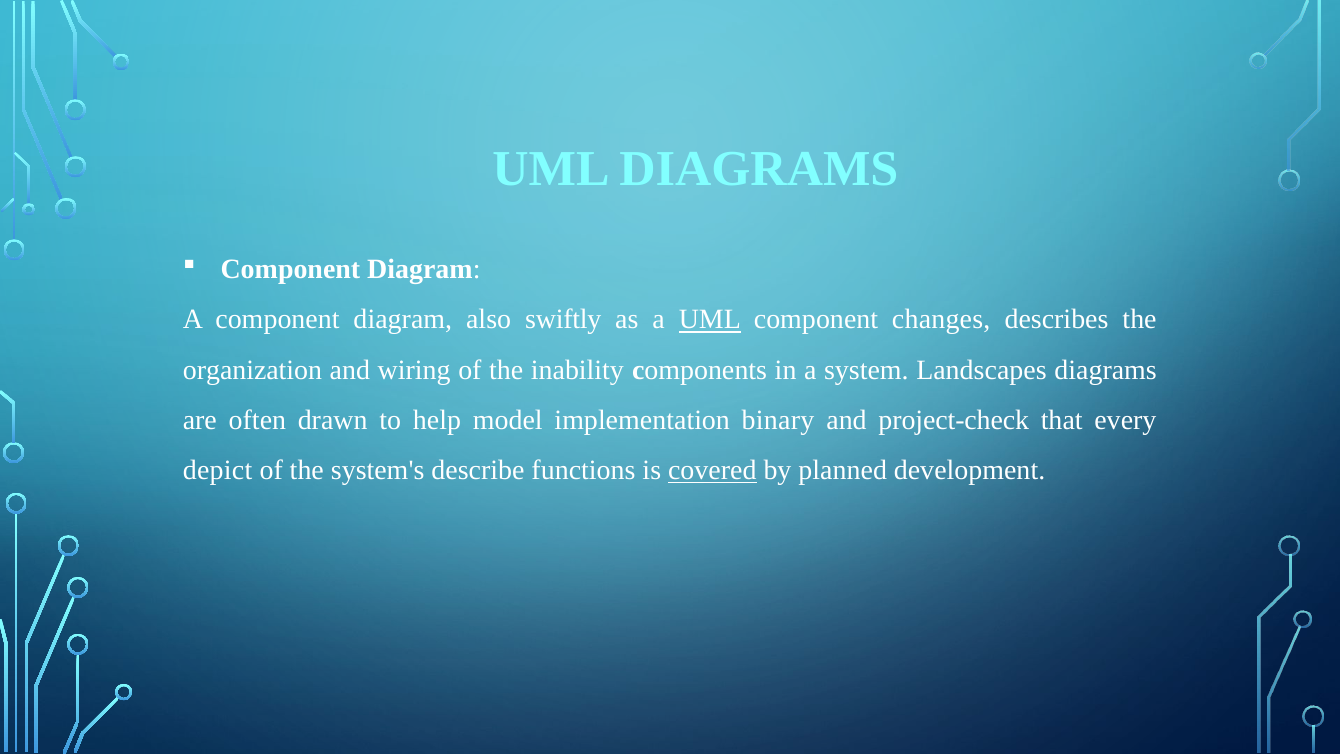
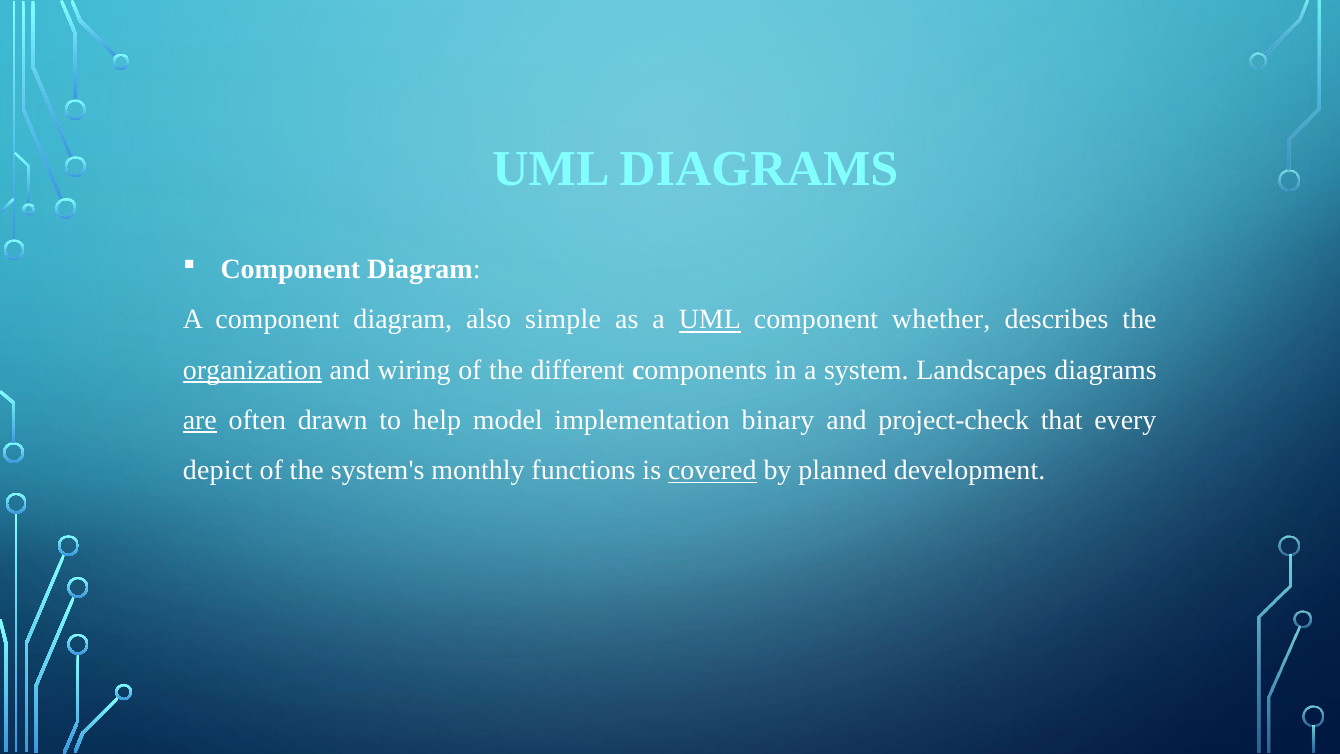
swiftly: swiftly -> simple
changes: changes -> whether
organization underline: none -> present
inability: inability -> different
are underline: none -> present
describe: describe -> monthly
